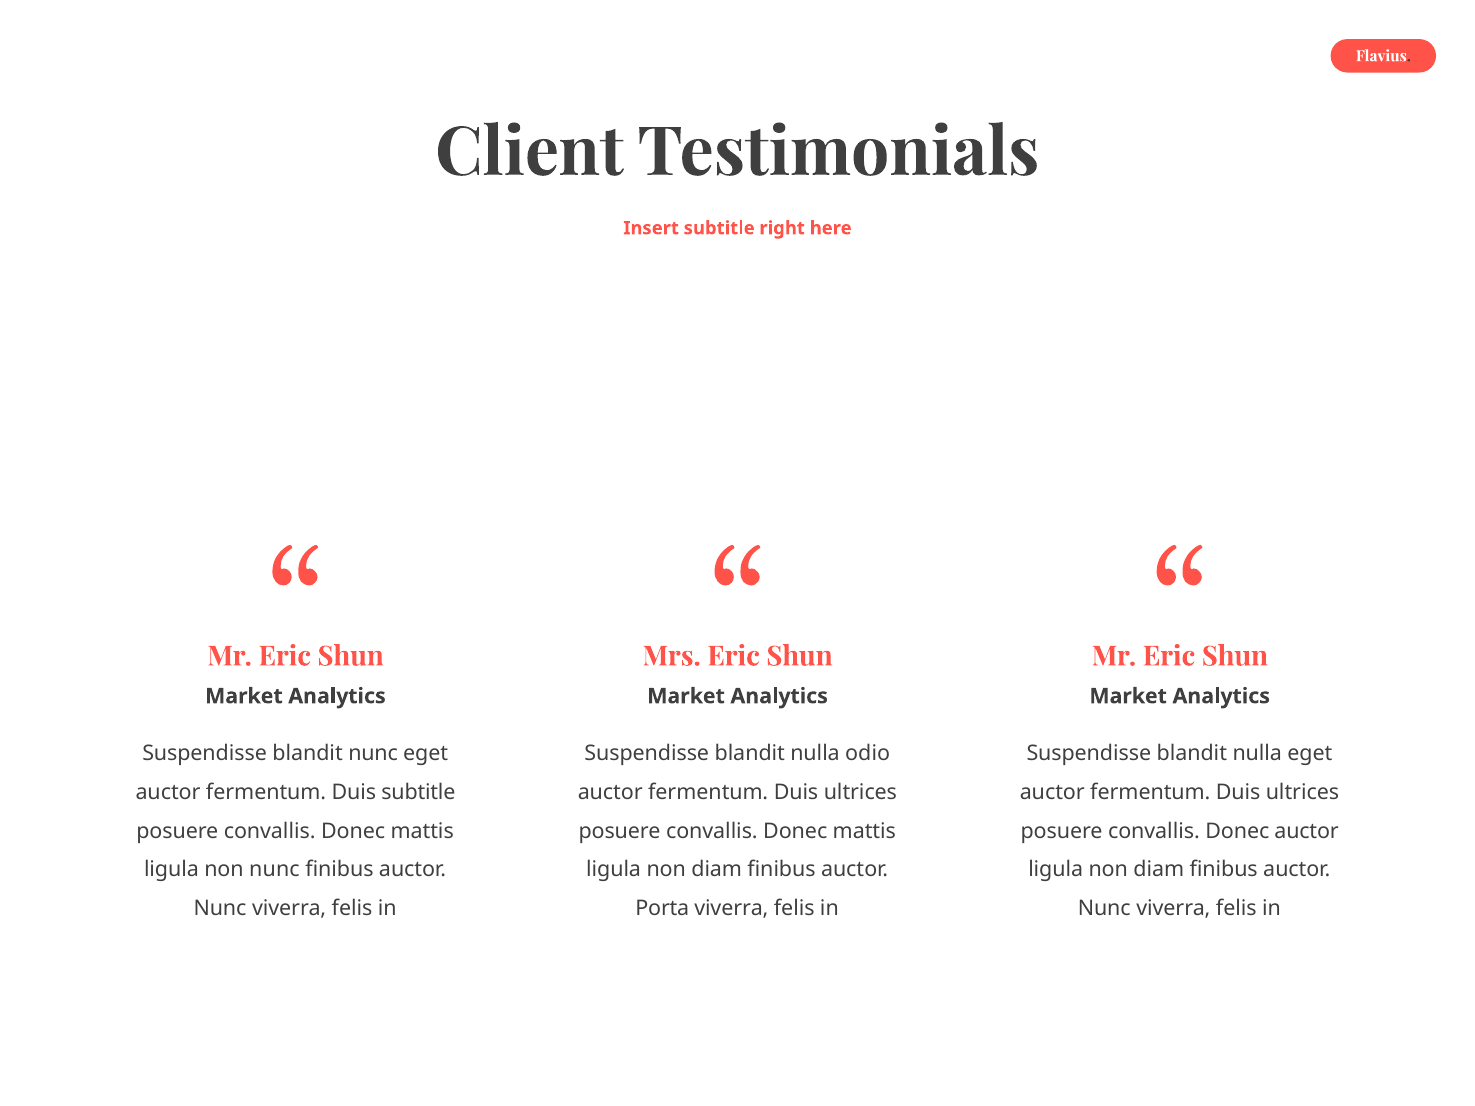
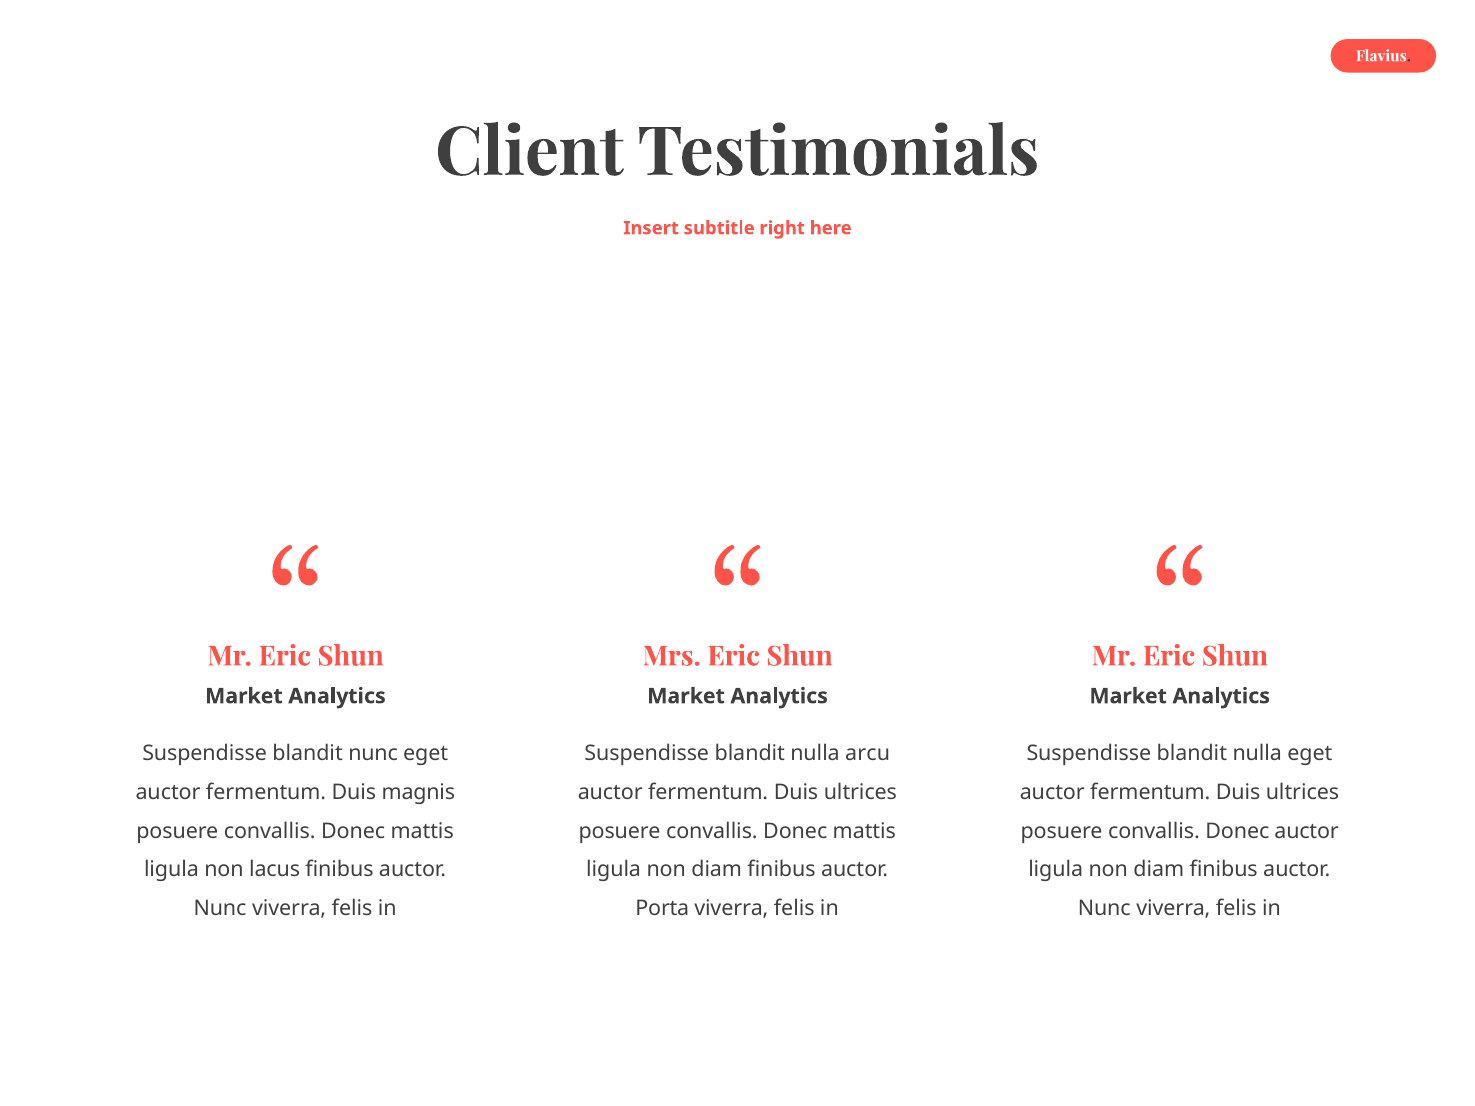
odio: odio -> arcu
Duis subtitle: subtitle -> magnis
non nunc: nunc -> lacus
